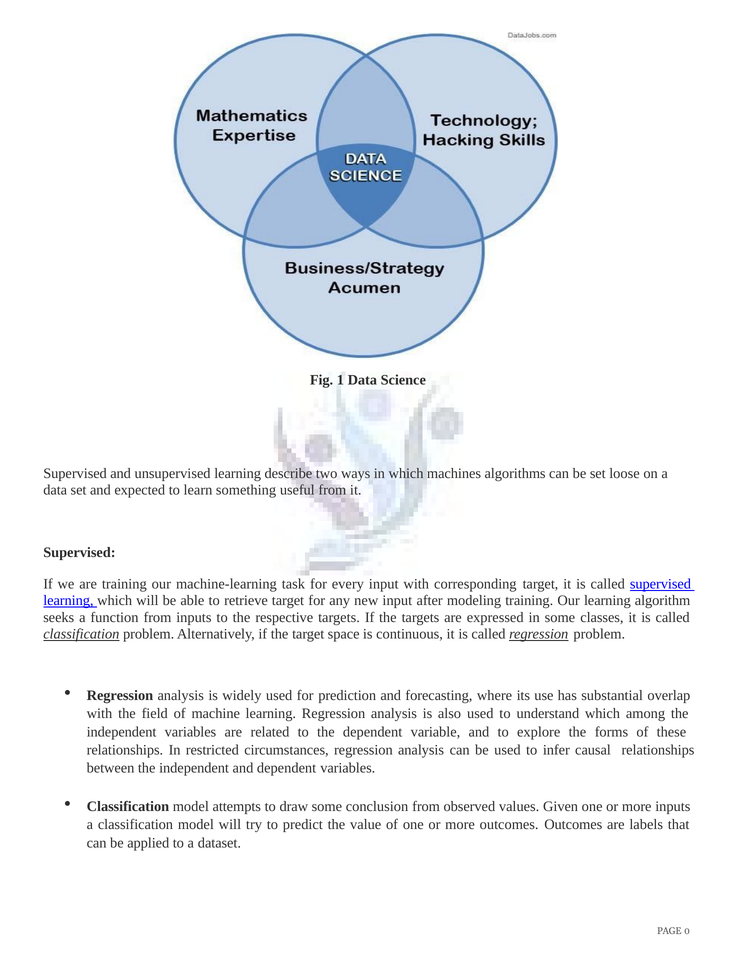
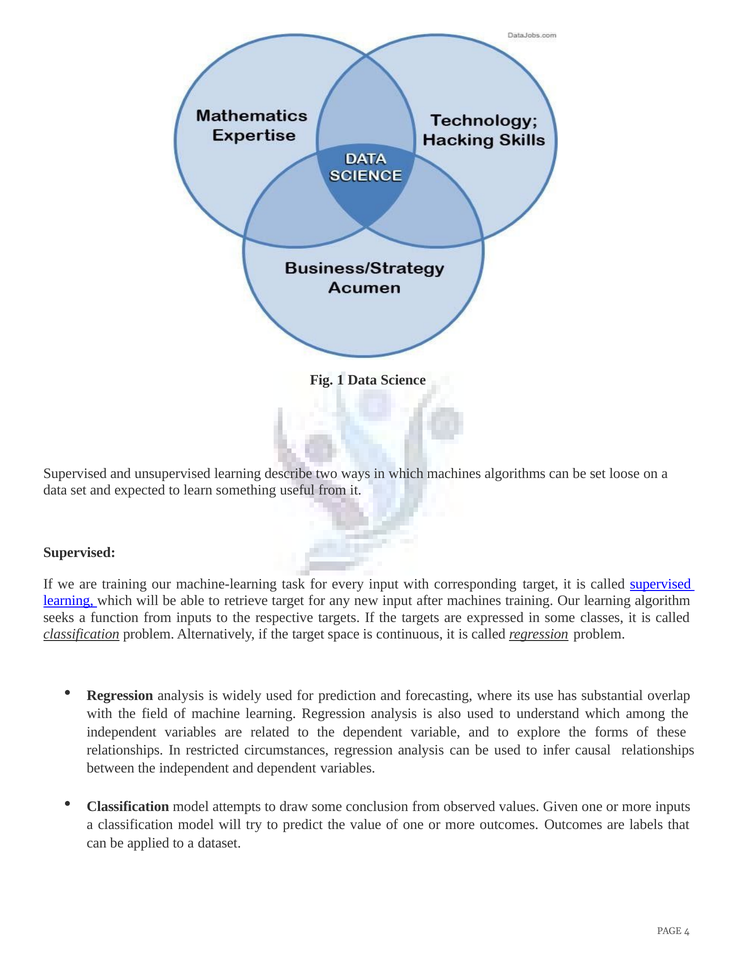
after modeling: modeling -> machines
0: 0 -> 4
